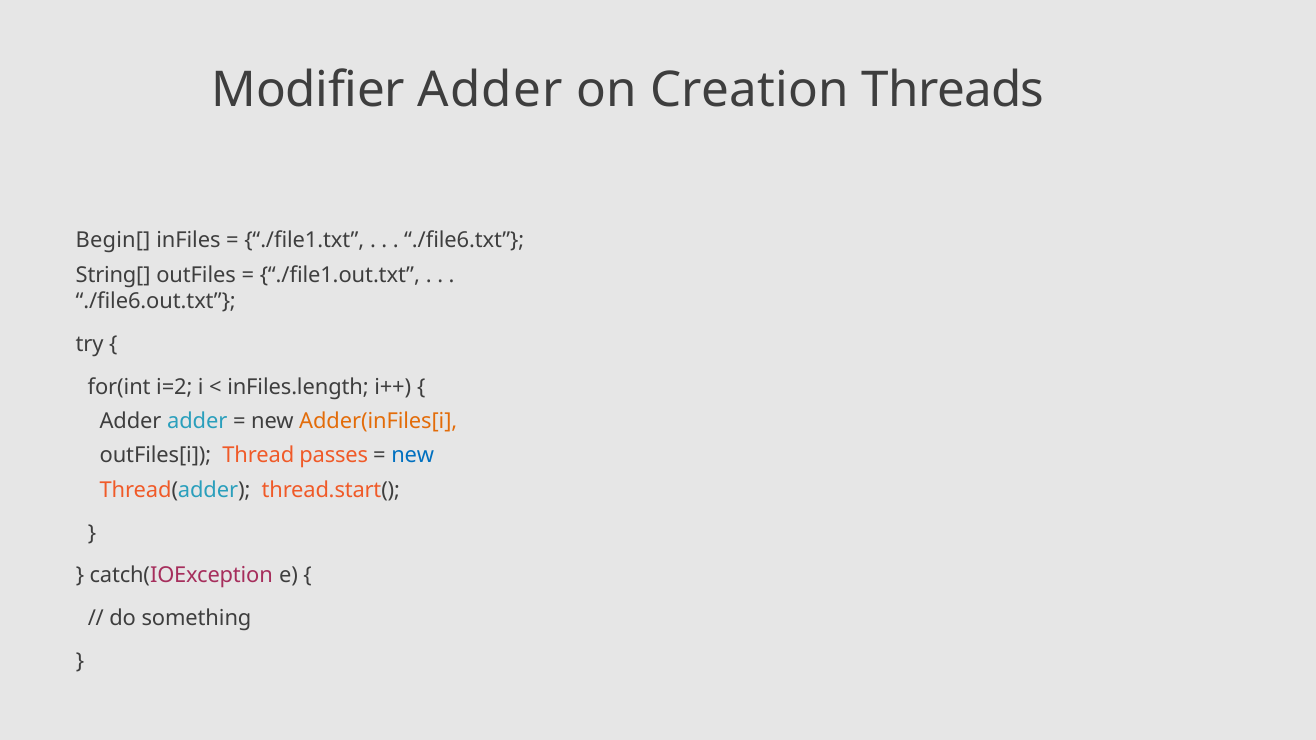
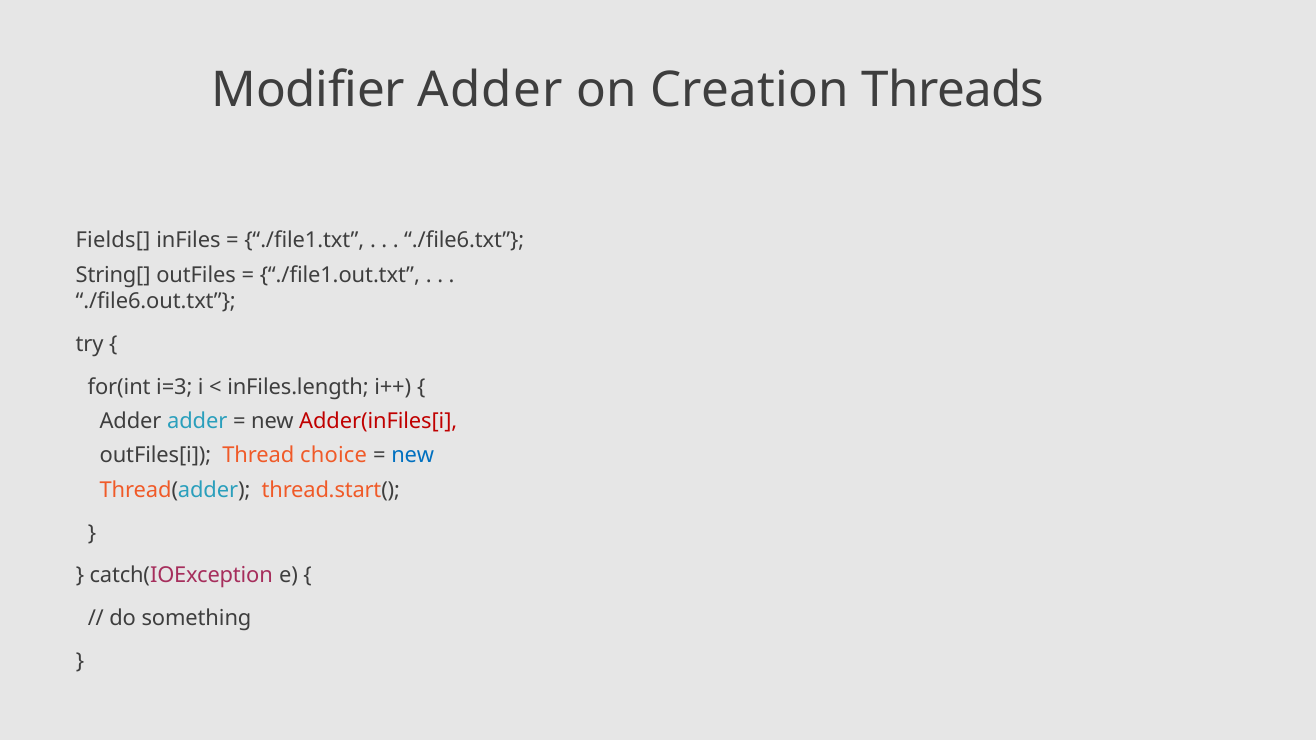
Begin[: Begin[ -> Fields[
i=2: i=2 -> i=3
Adder(inFiles[i colour: orange -> red
passes: passes -> choice
